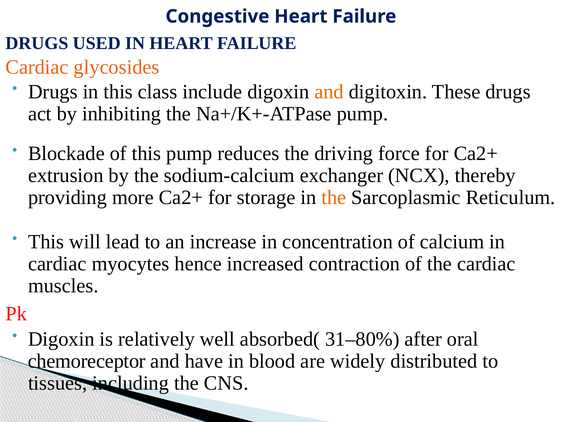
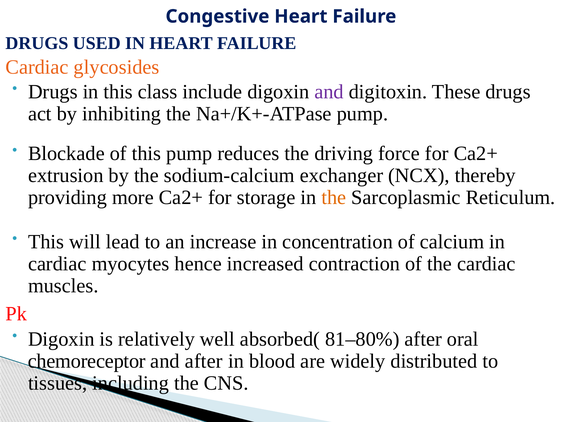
and at (329, 92) colour: orange -> purple
31–80%: 31–80% -> 81–80%
and have: have -> after
